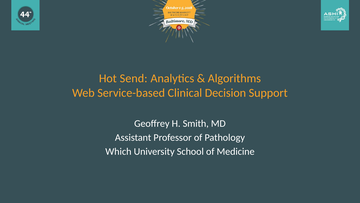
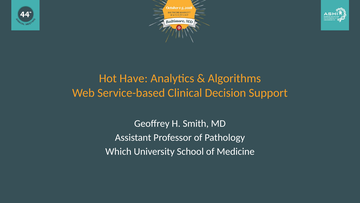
Send: Send -> Have
